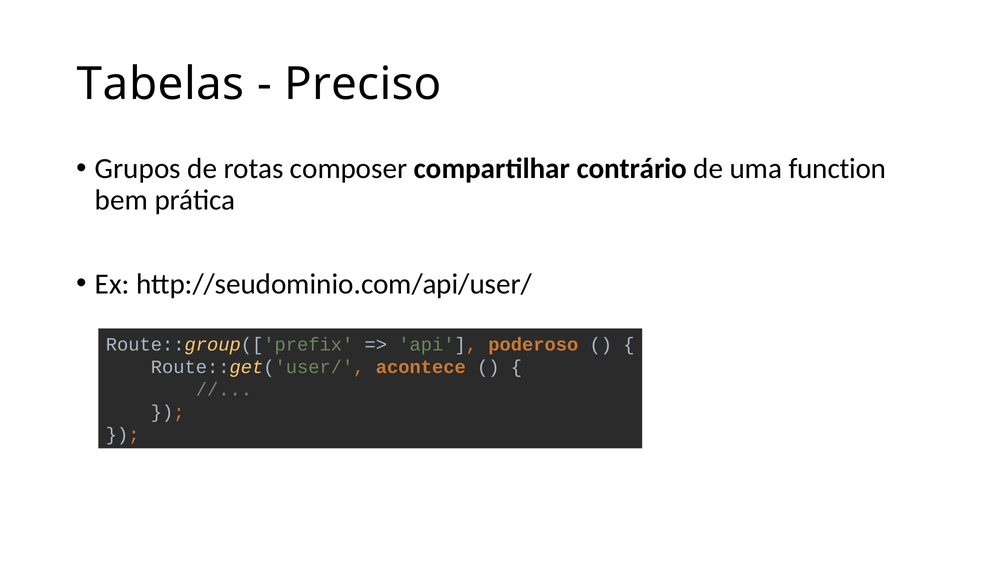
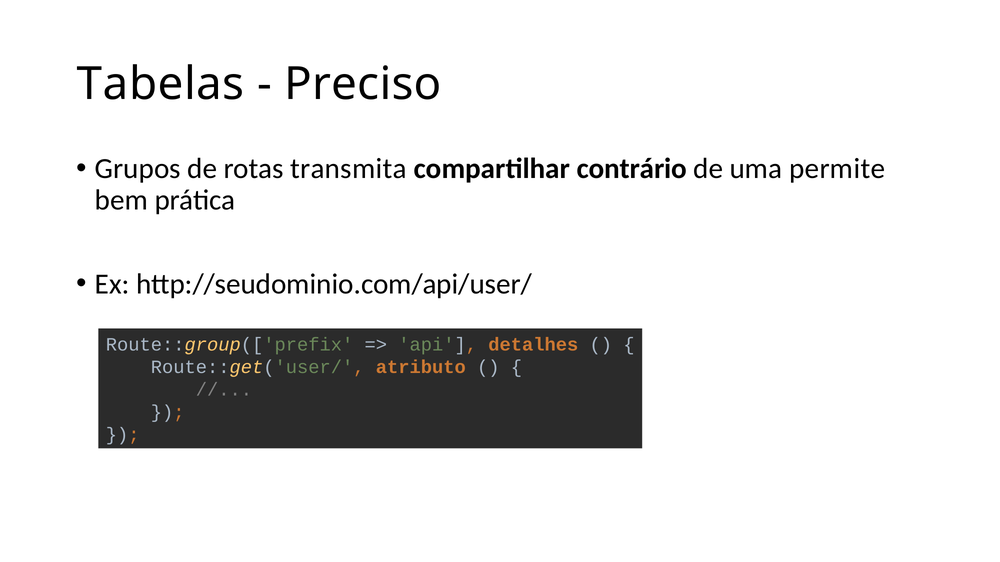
composer: composer -> transmita
function: function -> permite
poderoso: poderoso -> detalhes
acontece: acontece -> atributo
